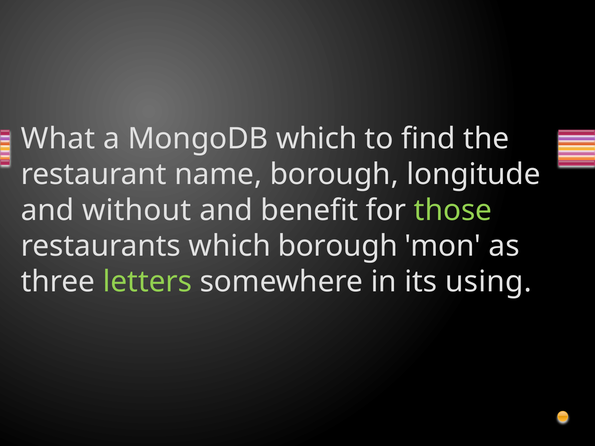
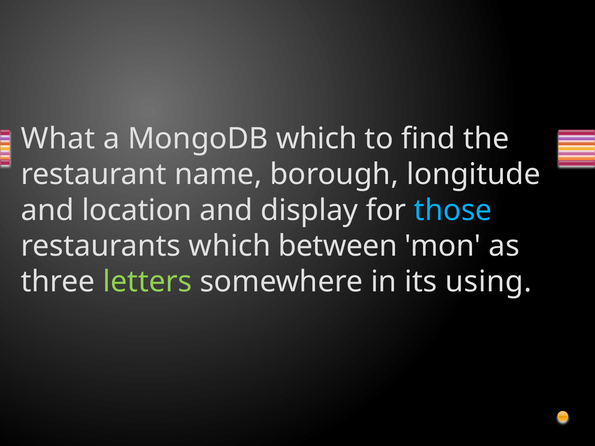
without: without -> location
benefit: benefit -> display
those colour: light green -> light blue
which borough: borough -> between
